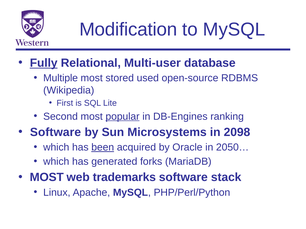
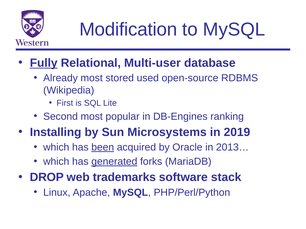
Multiple: Multiple -> Already
popular underline: present -> none
Software at (56, 132): Software -> Installing
2098: 2098 -> 2019
2050…: 2050… -> 2013…
generated underline: none -> present
MOST at (47, 178): MOST -> DROP
